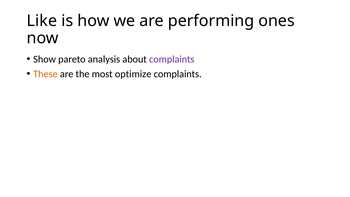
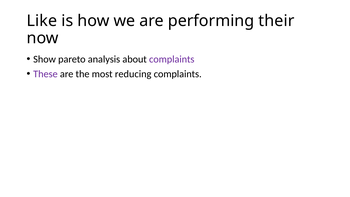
ones: ones -> their
These colour: orange -> purple
optimize: optimize -> reducing
